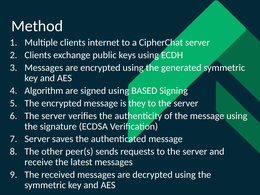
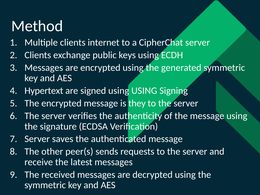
Algorithm: Algorithm -> Hypertext
using BASED: BASED -> USING
